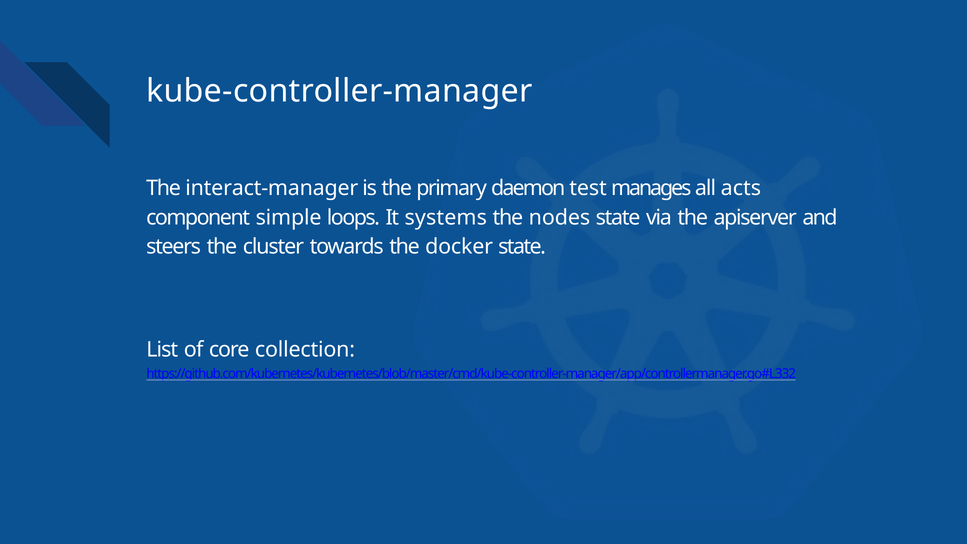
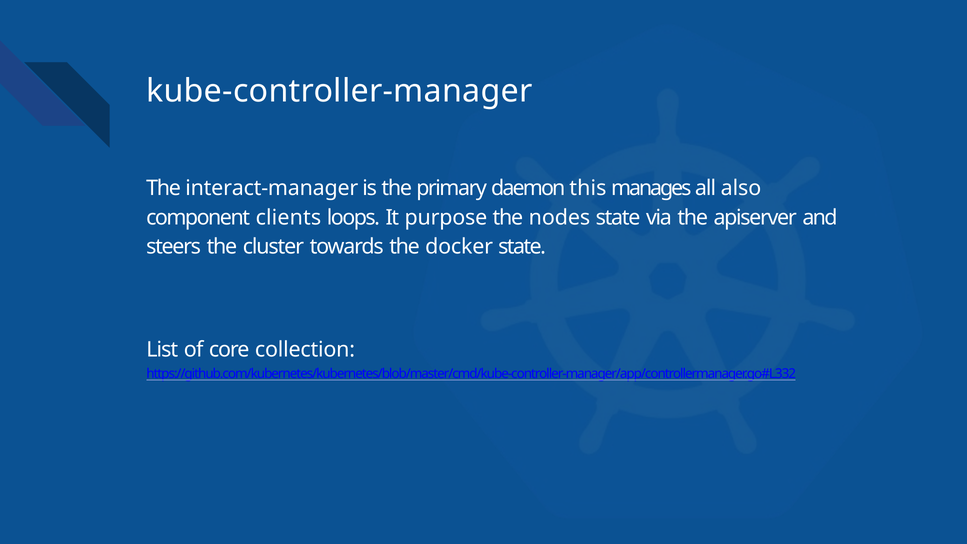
test: test -> this
acts: acts -> also
simple: simple -> clients
systems: systems -> purpose
